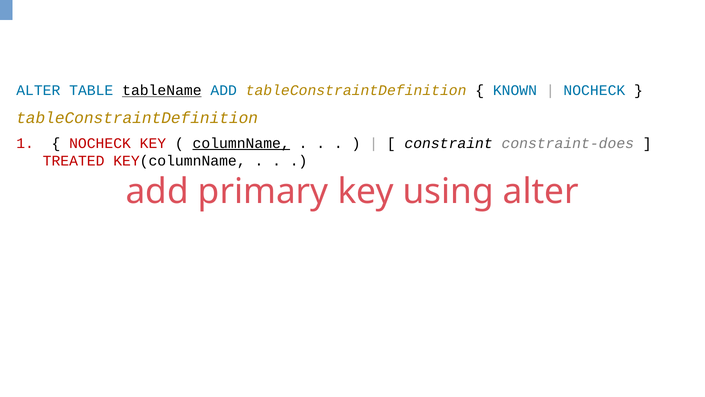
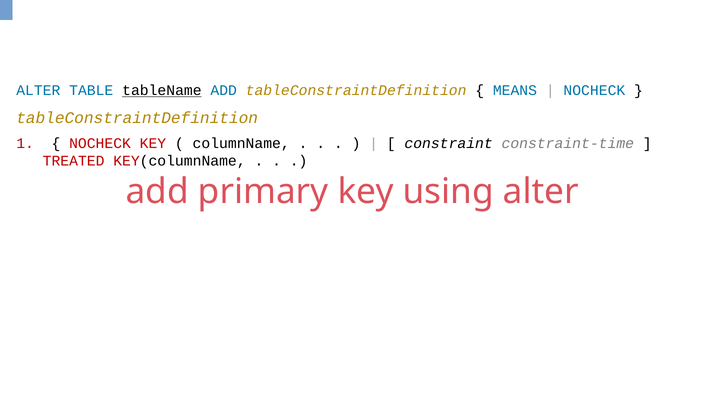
KNOWN: KNOWN -> MEANS
columnName underline: present -> none
constraint-does: constraint-does -> constraint-time
